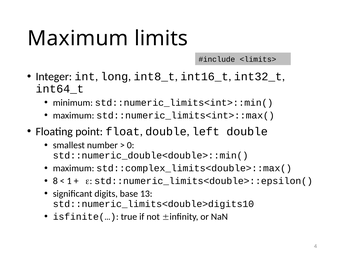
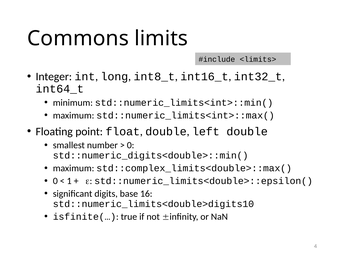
Maximum at (78, 39): Maximum -> Commons
std::numeric_double<double>::min(: std::numeric_double<double>::min( -> std::numeric_digits<double>::min(
8 at (55, 181): 8 -> 0
13: 13 -> 16
